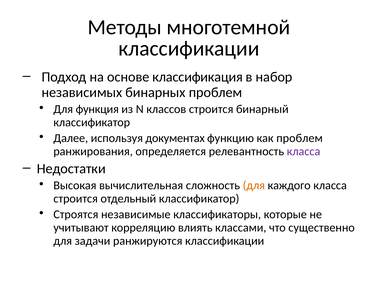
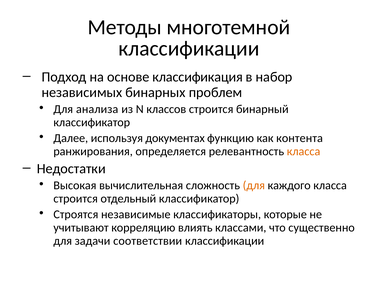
функция: функция -> анализа
как проблем: проблем -> контента
класса at (304, 151) colour: purple -> orange
ранжируются: ранжируются -> соответствии
